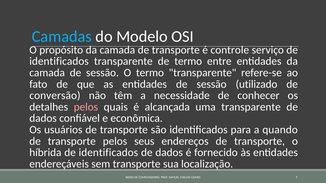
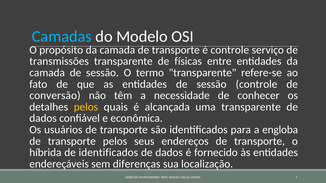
identificados at (59, 61): identificados -> transmissões
de termo: termo -> físicas
sessão utilizado: utilizado -> controle
pelos at (86, 107) colour: pink -> yellow
quando: quando -> engloba
sem transporte: transporte -> diferenças
